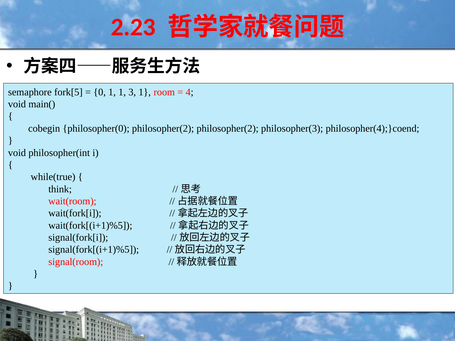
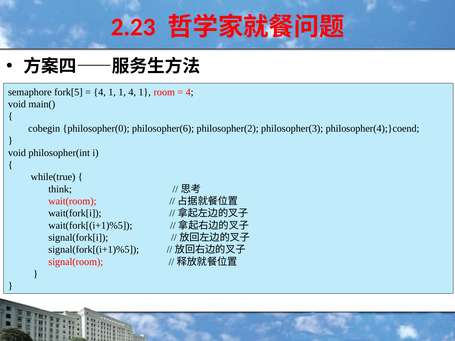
0 at (100, 92): 0 -> 4
1 3: 3 -> 4
philosopher(0 philosopher(2: philosopher(2 -> philosopher(6
